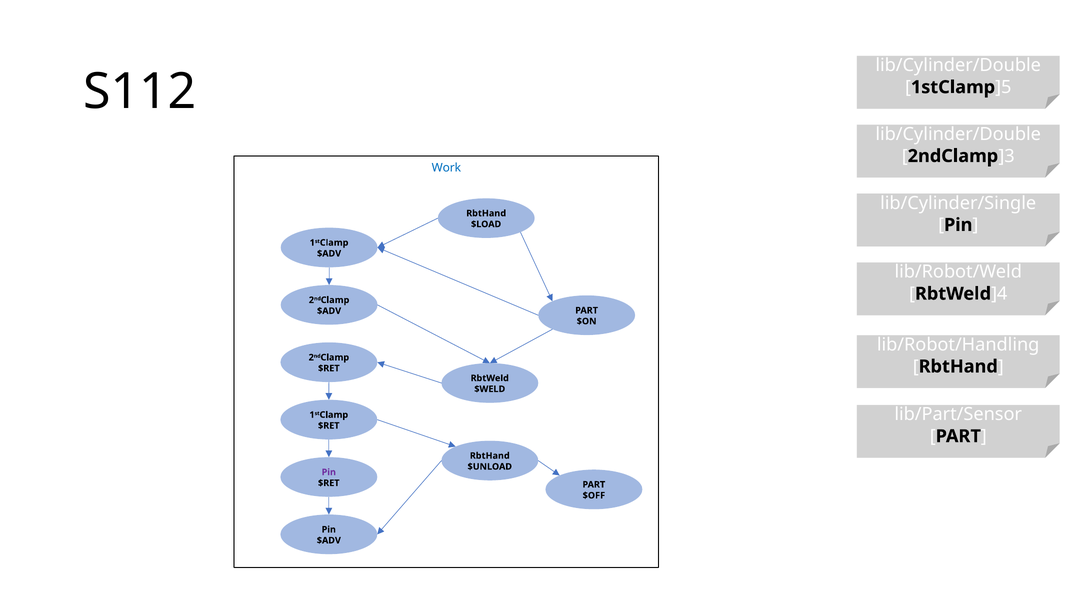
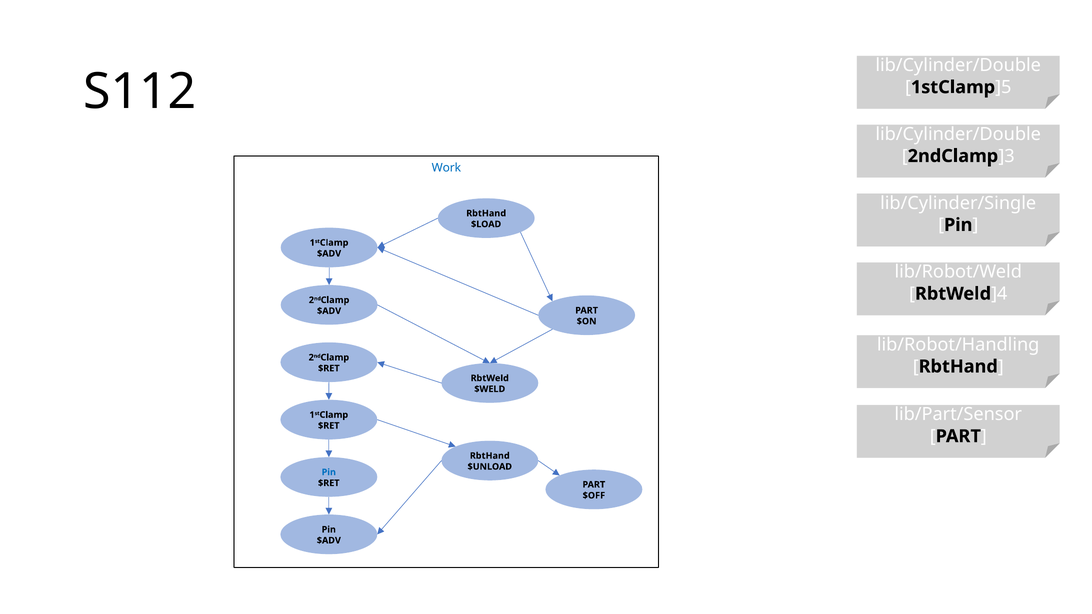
Pin at (329, 472) colour: purple -> blue
